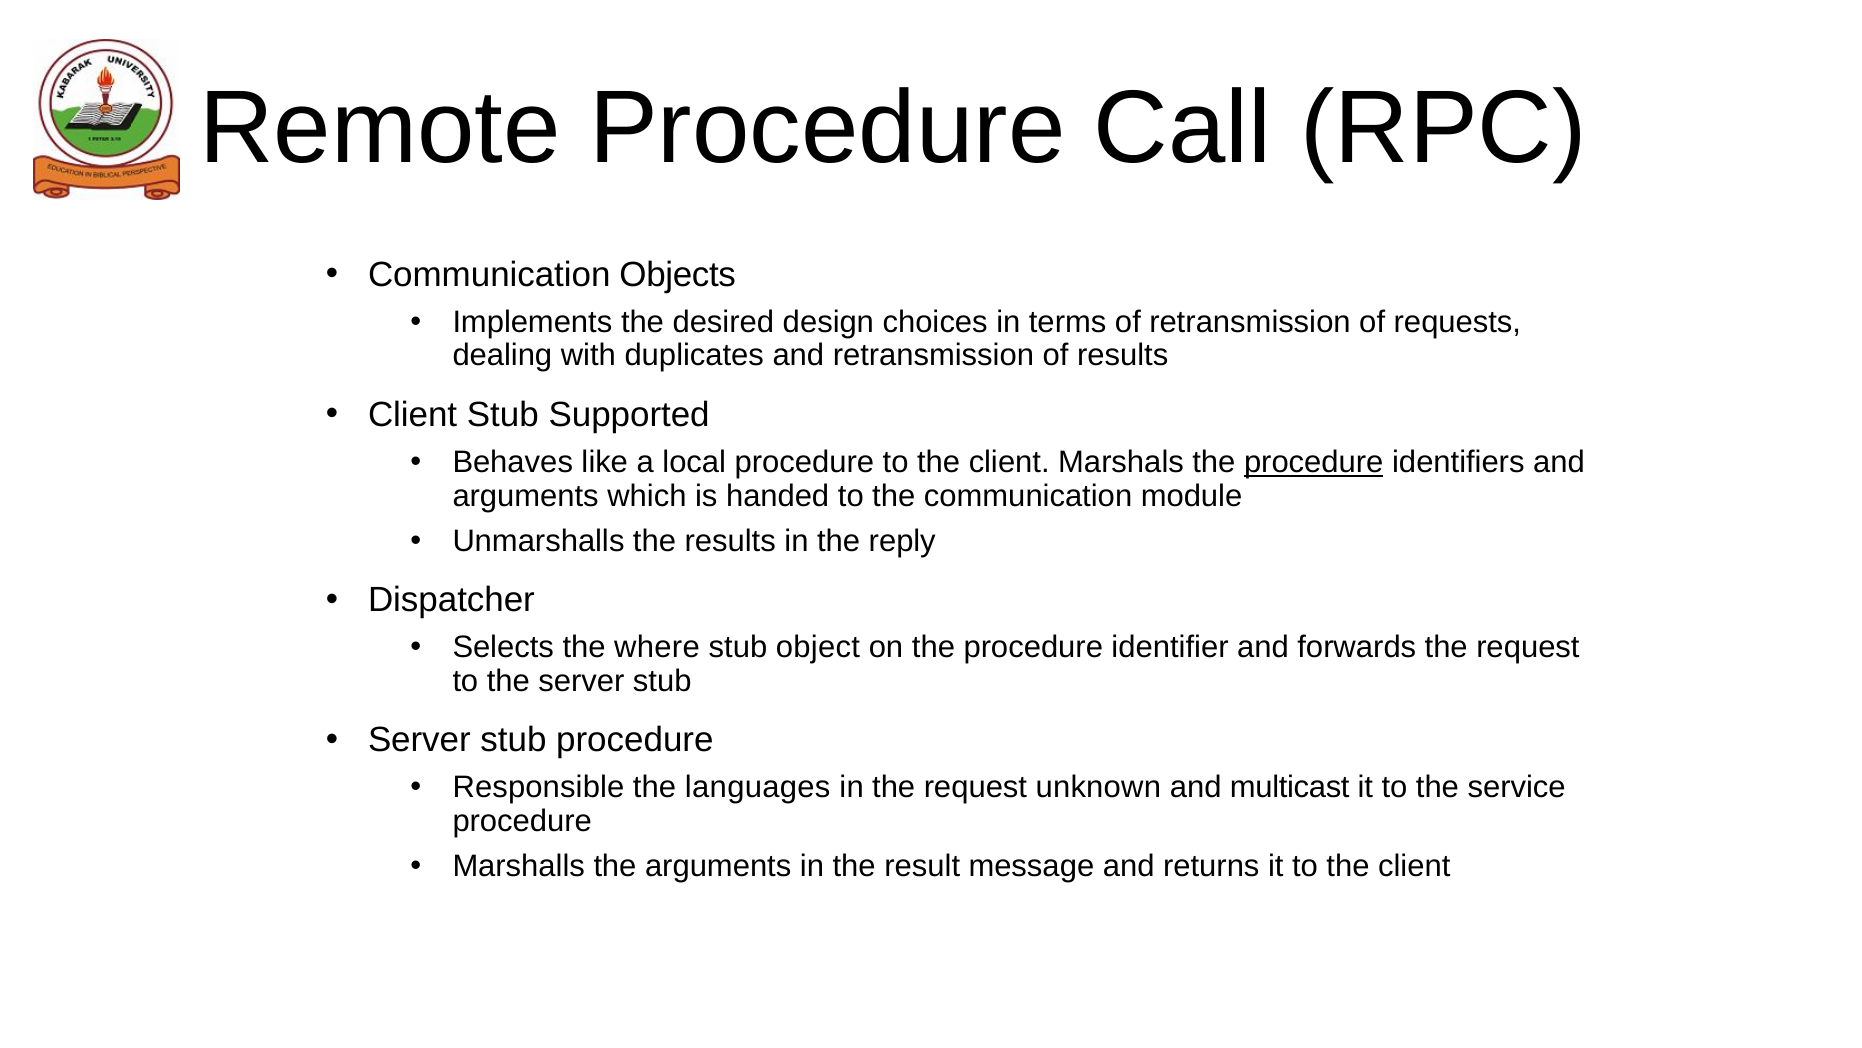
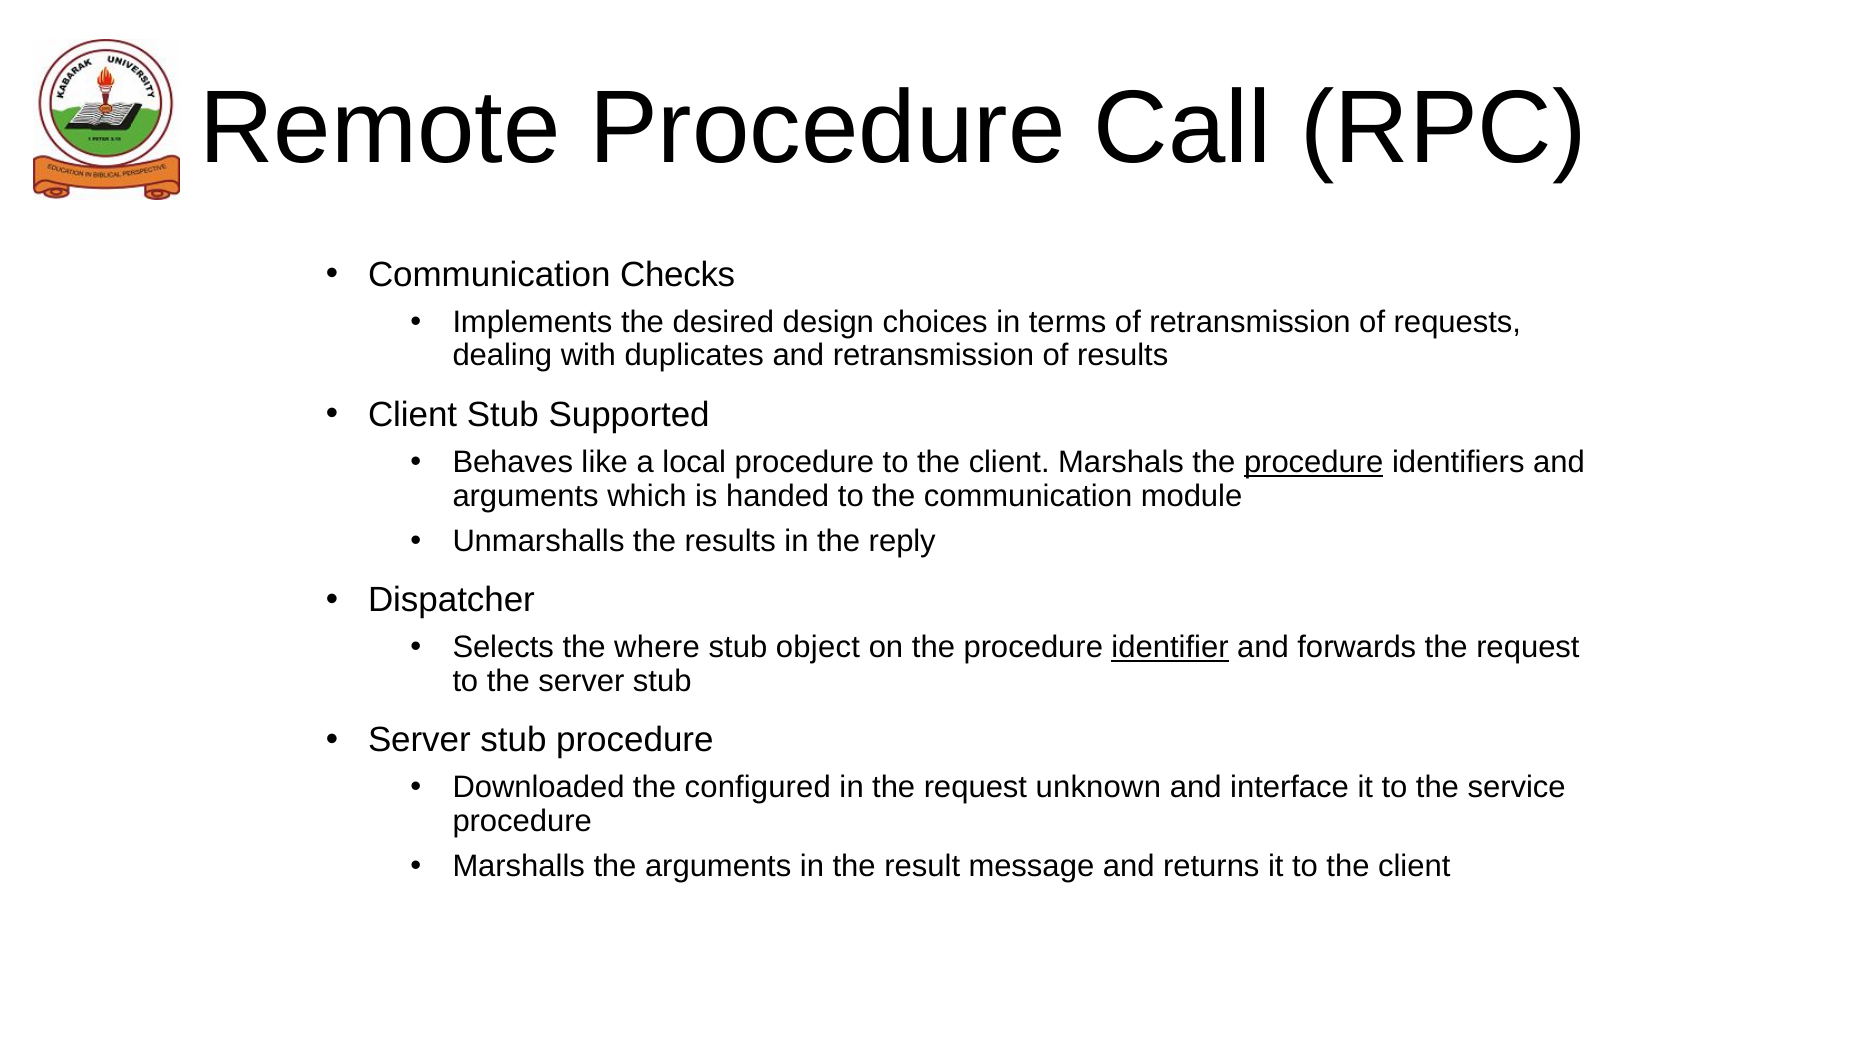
Objects: Objects -> Checks
identifier underline: none -> present
Responsible: Responsible -> Downloaded
languages: languages -> configured
multicast: multicast -> interface
